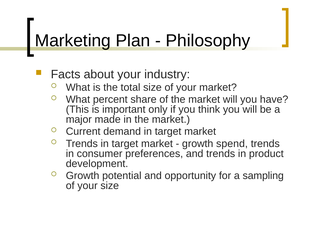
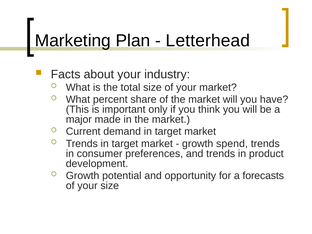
Philosophy: Philosophy -> Letterhead
sampling: sampling -> forecasts
